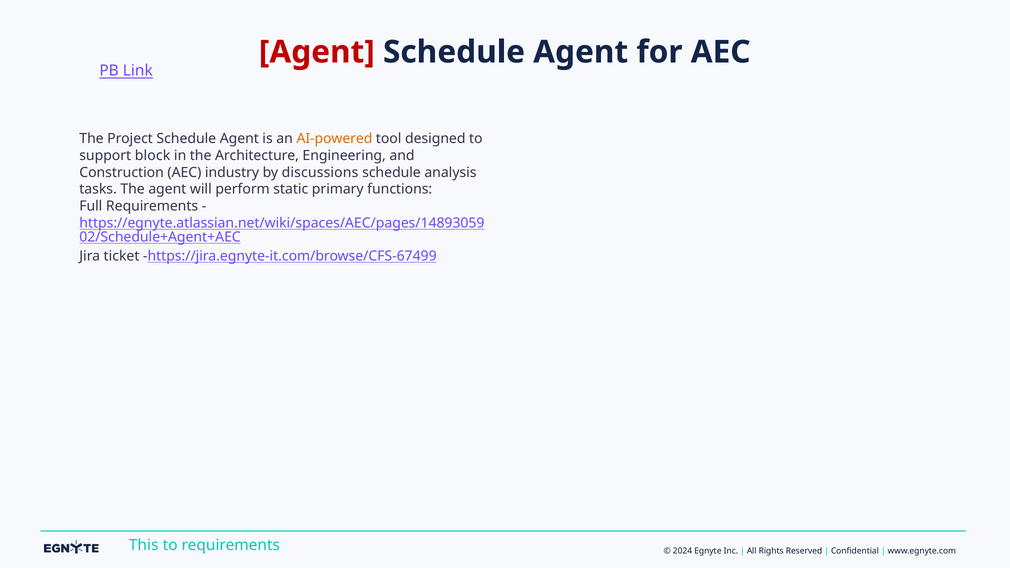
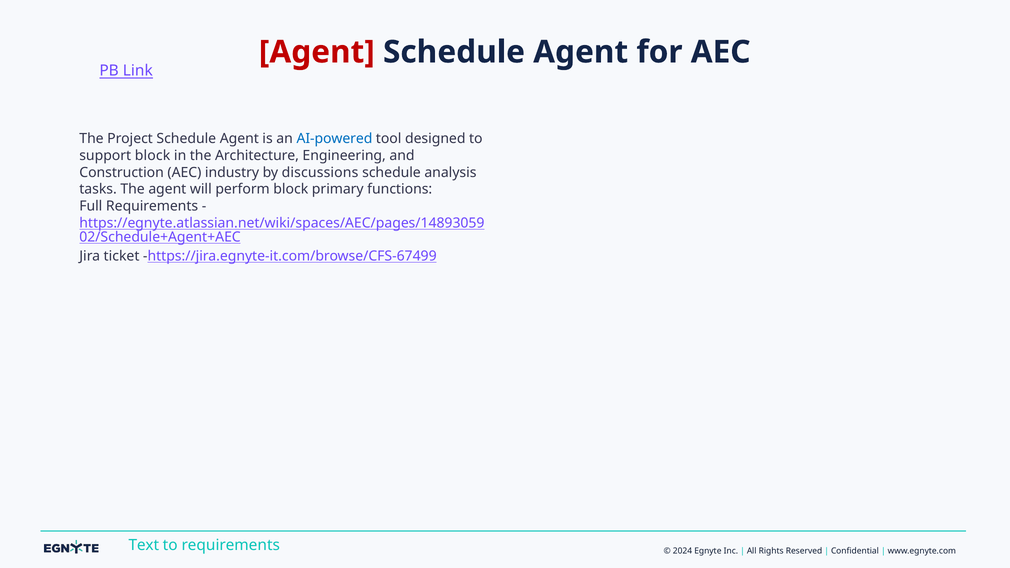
AI-powered colour: orange -> blue
perform static: static -> block
This: This -> Text
